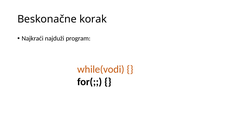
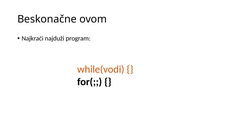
korak: korak -> ovom
